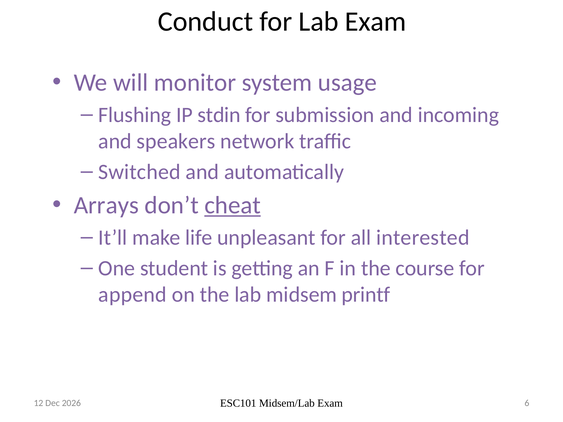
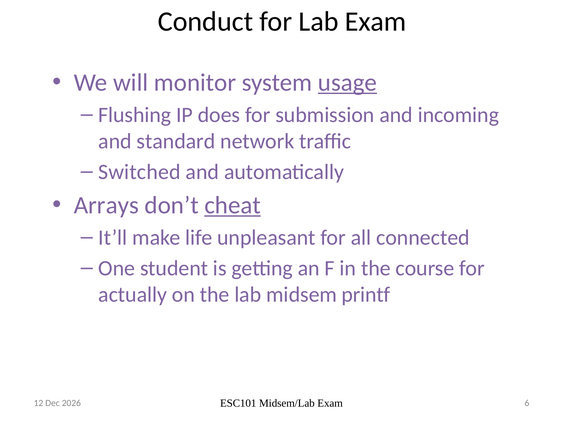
usage underline: none -> present
stdin: stdin -> does
speakers: speakers -> standard
interested: interested -> connected
append: append -> actually
